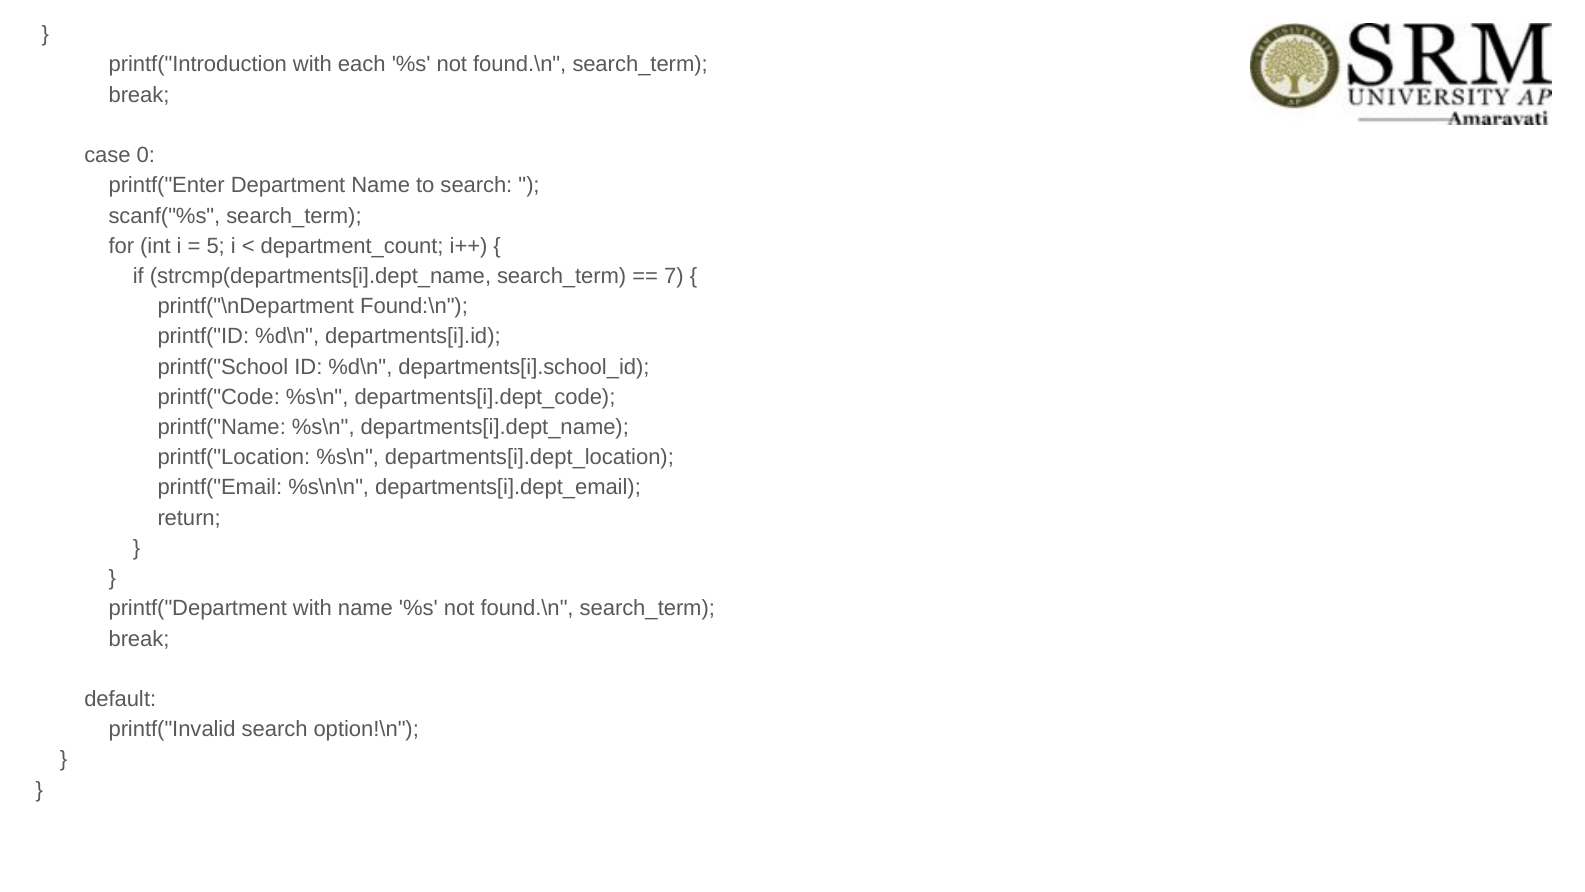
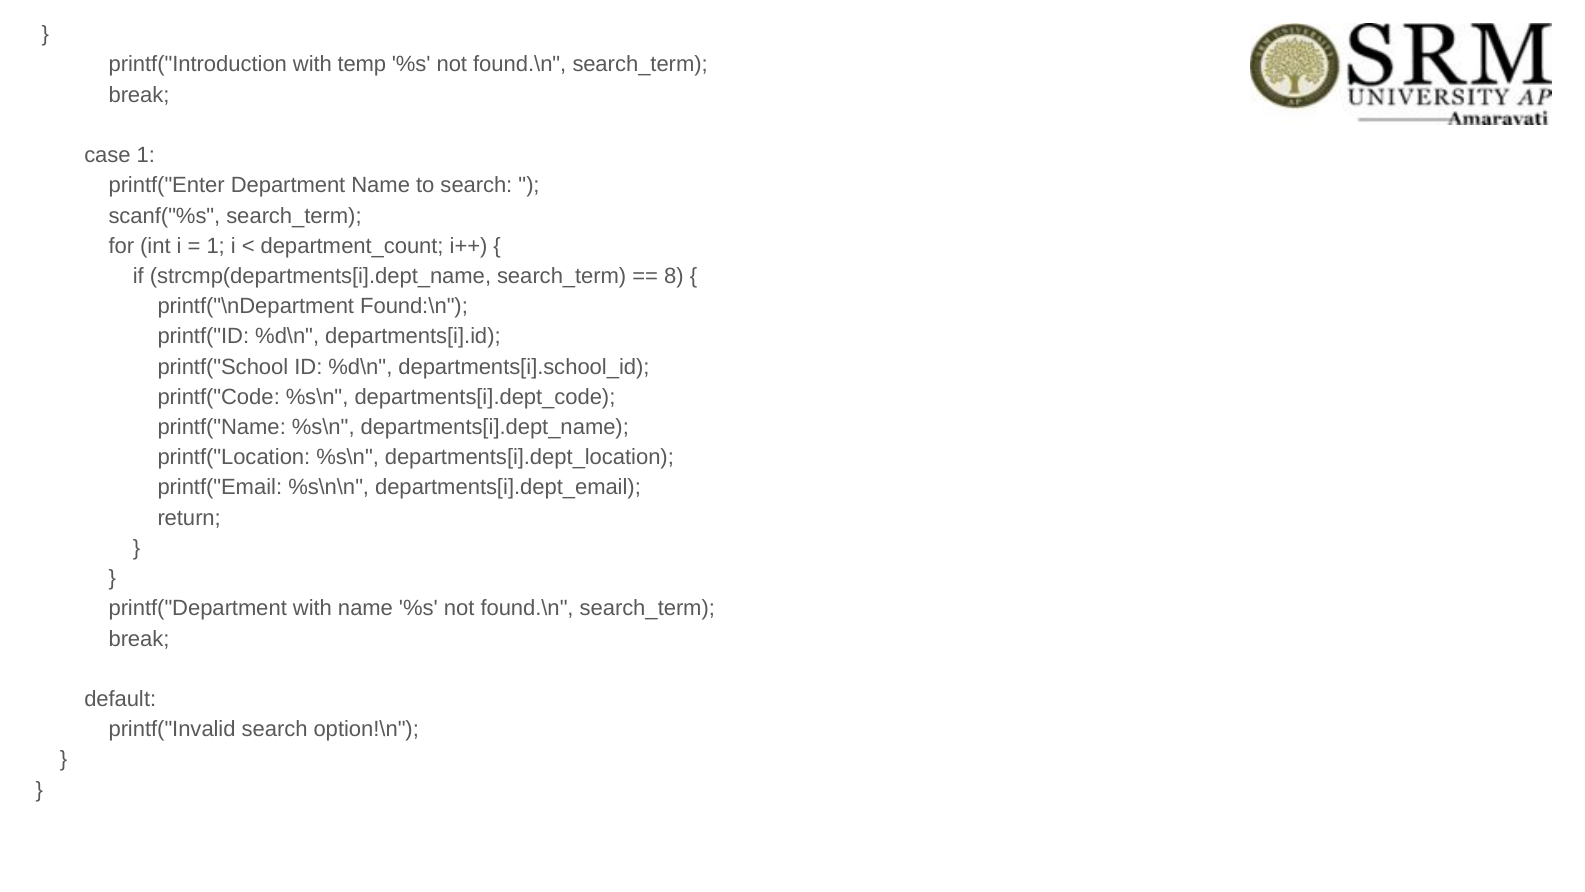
each: each -> temp
case 0: 0 -> 1
5 at (216, 246): 5 -> 1
7: 7 -> 8
